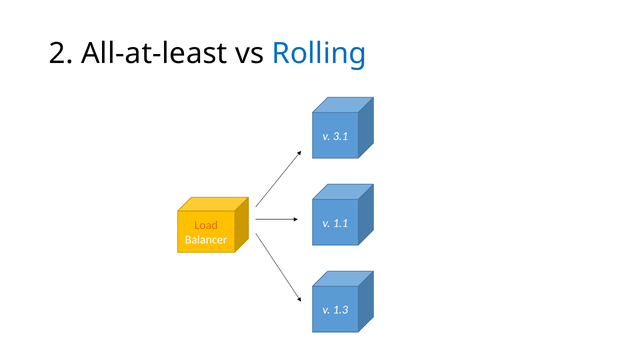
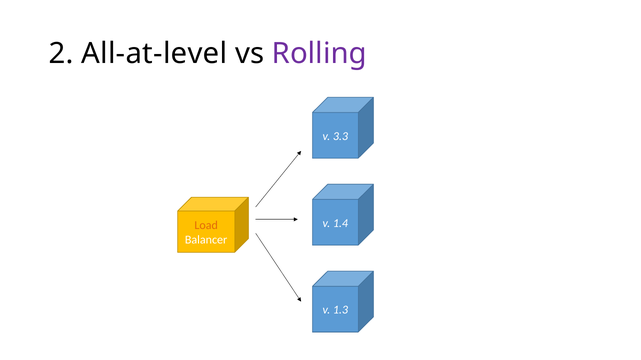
All-at-least: All-at-least -> All-at-level
Rolling colour: blue -> purple
3.1: 3.1 -> 3.3
1.1: 1.1 -> 1.4
